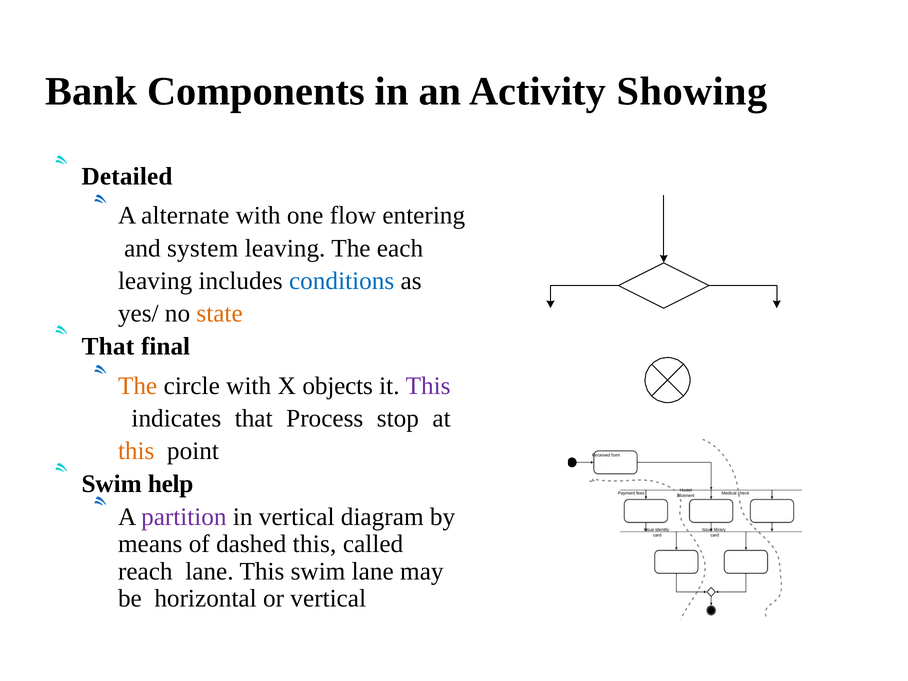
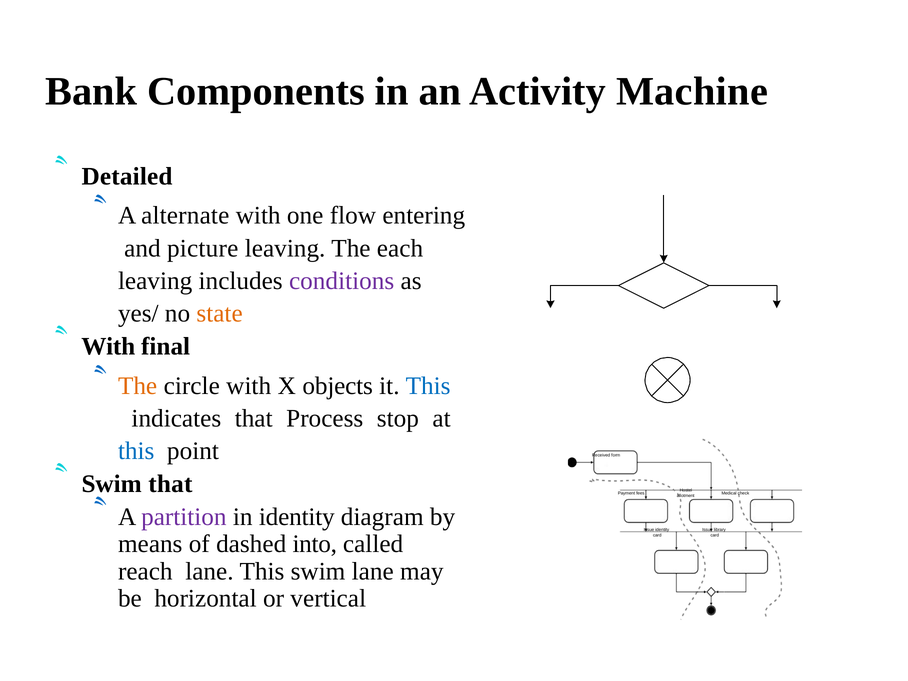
Showing: Showing -> Machine
system: system -> picture
conditions colour: blue -> purple
That at (108, 347): That -> With
This at (428, 386) colour: purple -> blue
this at (136, 451) colour: orange -> blue
Swim help: help -> that
in vertical: vertical -> identity
dashed this: this -> into
